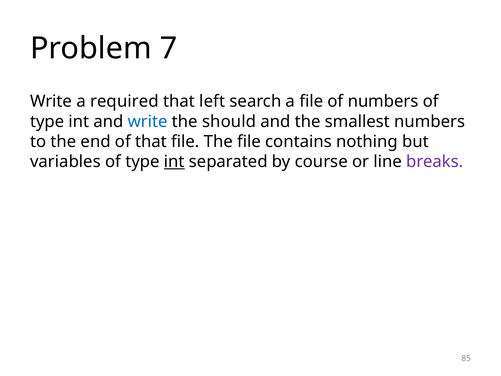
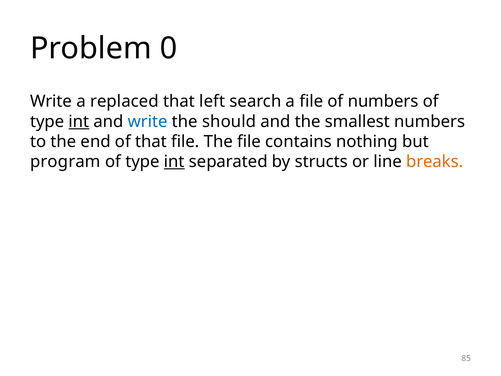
7: 7 -> 0
required: required -> replaced
int at (79, 121) underline: none -> present
variables: variables -> program
course: course -> structs
breaks colour: purple -> orange
